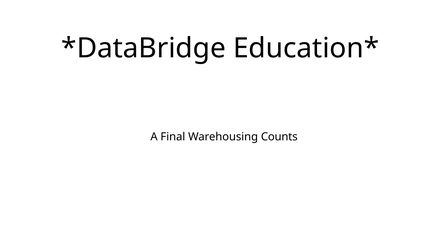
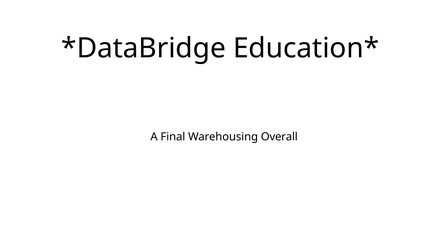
Counts: Counts -> Overall
